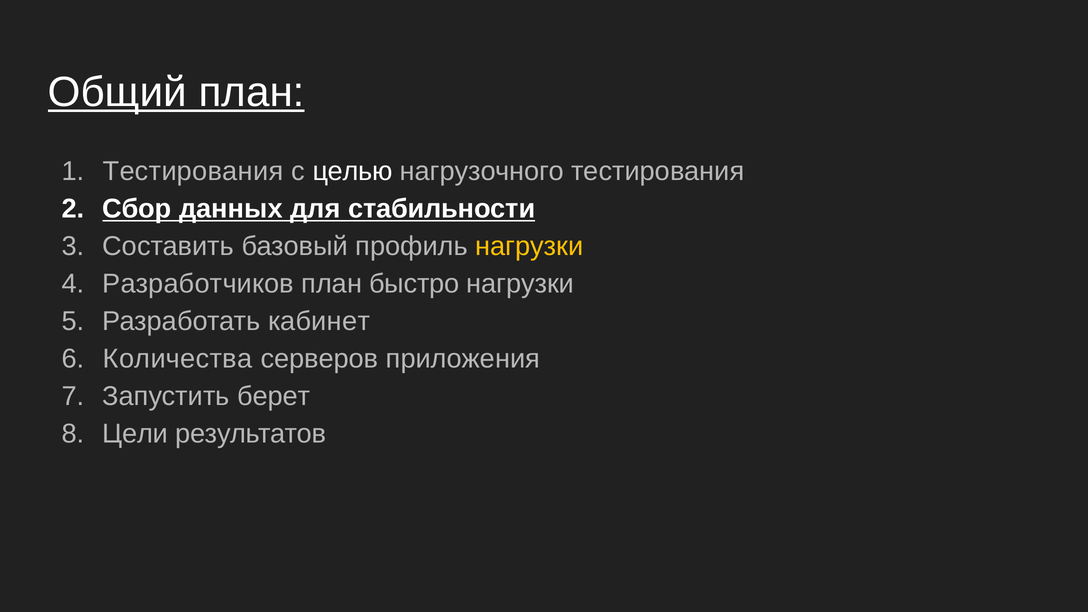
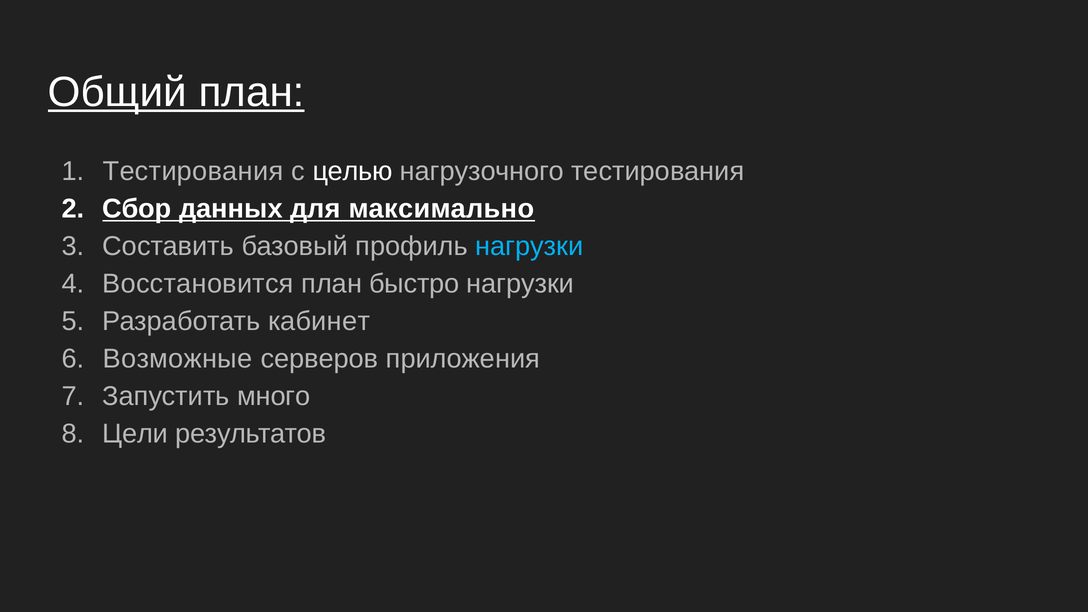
стабильности: стабильности -> максимально
нагрузки at (529, 246) colour: yellow -> light blue
Разработчиков: Разработчиков -> Восстановится
Количества: Количества -> Возможные
берет: берет -> много
